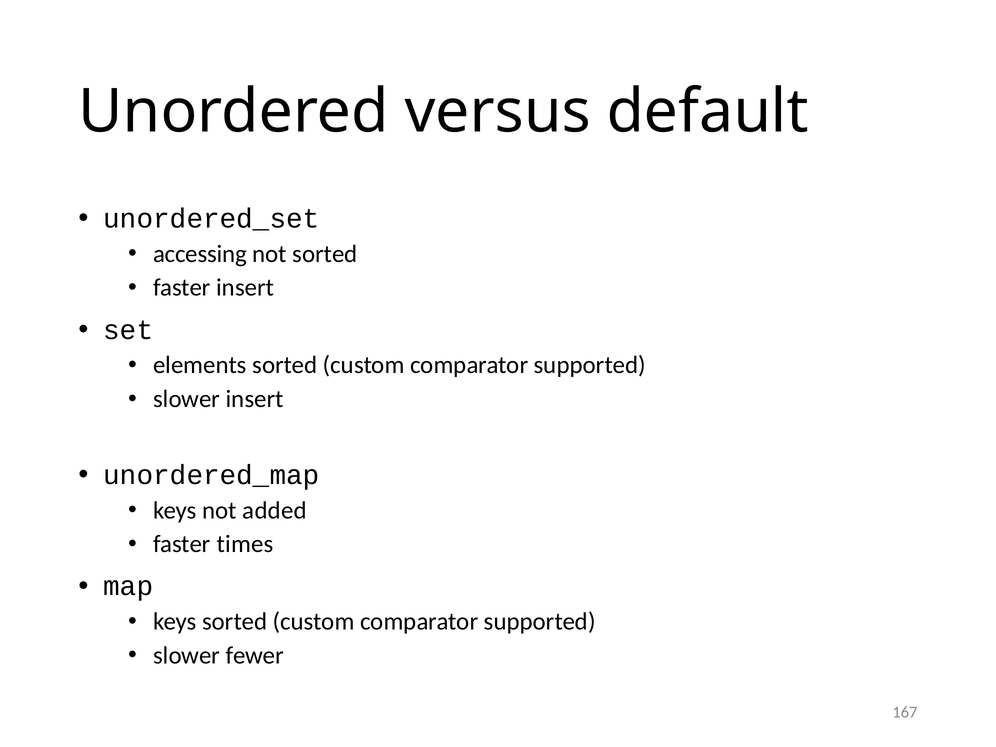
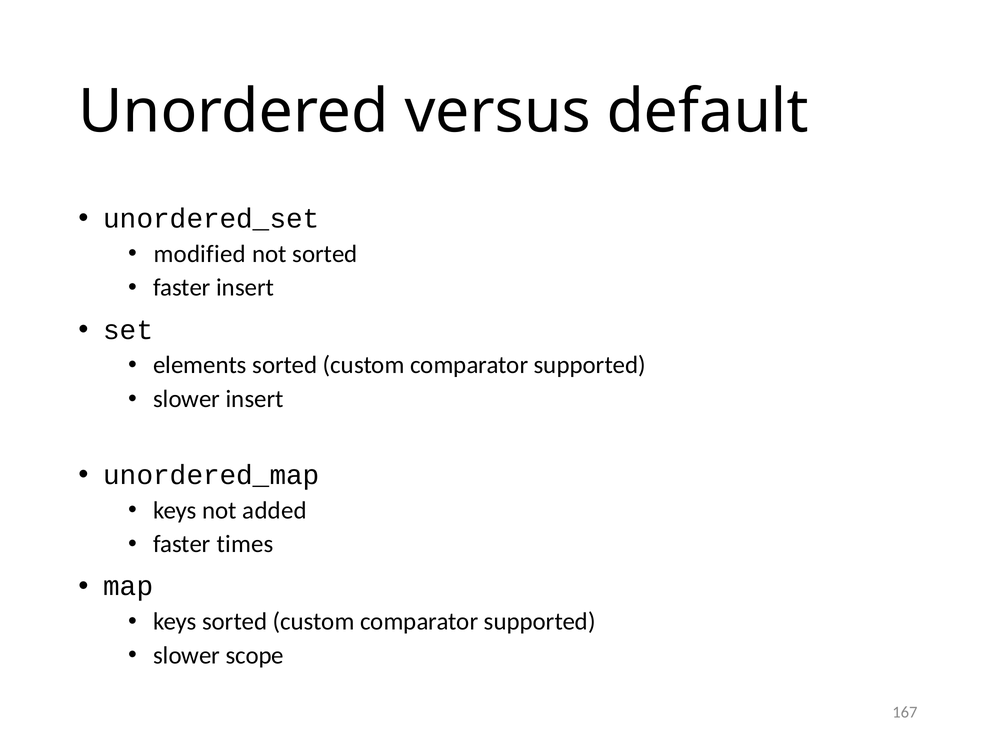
accessing: accessing -> modified
fewer: fewer -> scope
